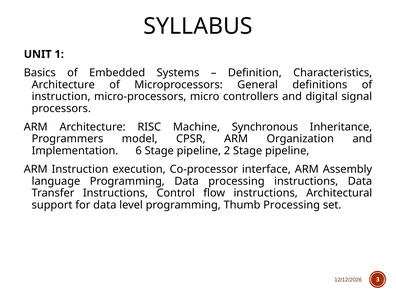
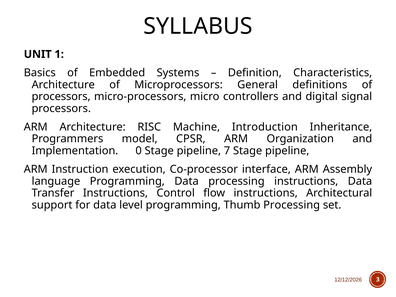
instruction at (61, 97): instruction -> processors
Synchronous: Synchronous -> Introduction
6: 6 -> 0
2: 2 -> 7
